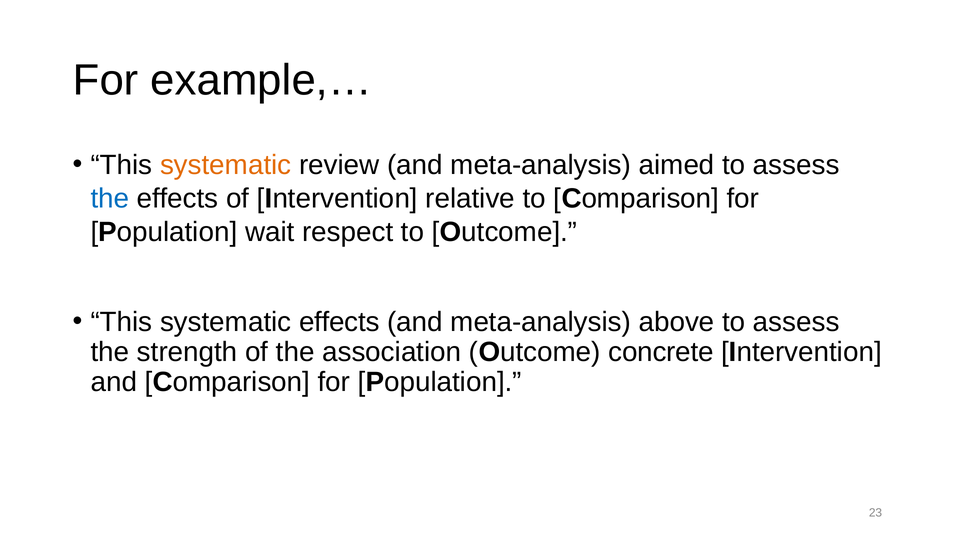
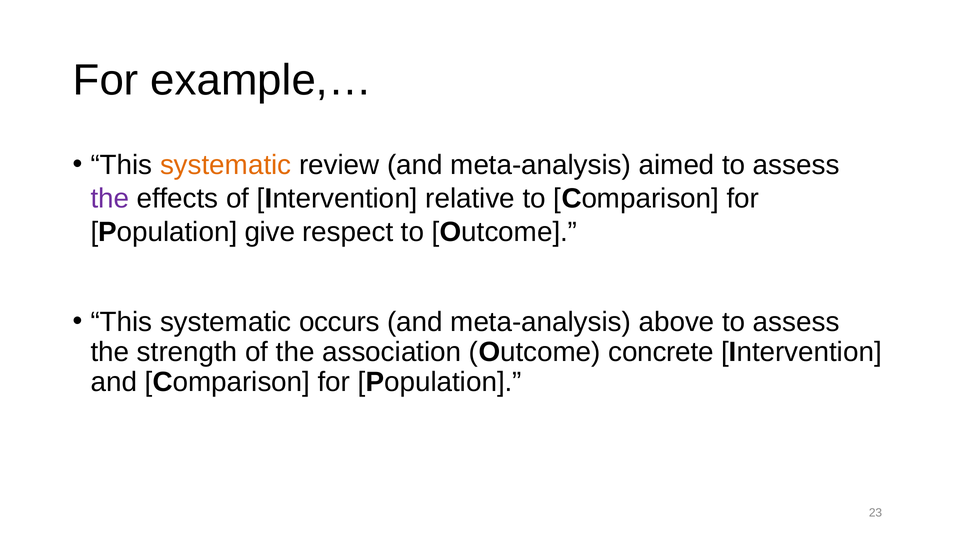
the at (110, 199) colour: blue -> purple
wait: wait -> give
systematic effects: effects -> occurs
